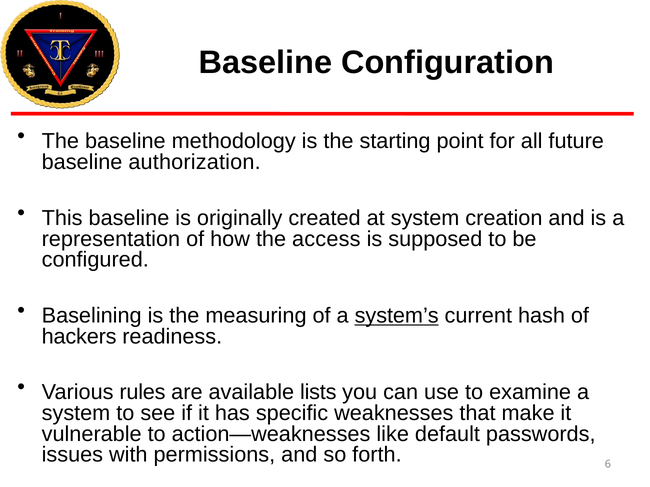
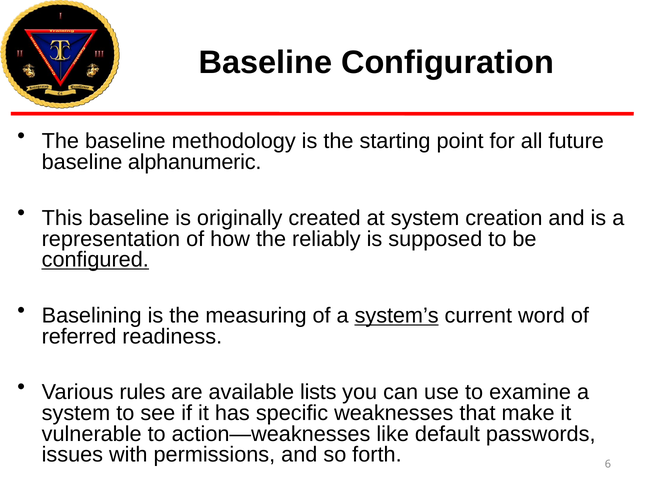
authorization: authorization -> alphanumeric
access: access -> reliably
configured underline: none -> present
hash: hash -> word
hackers: hackers -> referred
